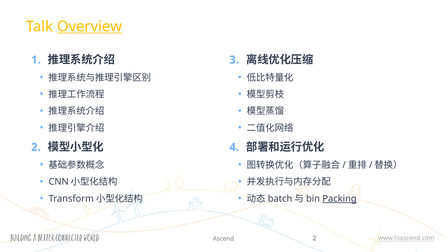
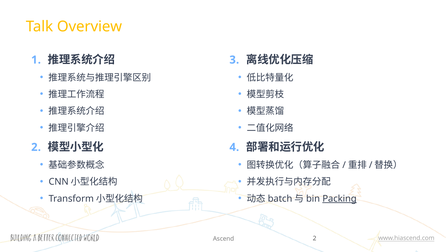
Overview underline: present -> none
